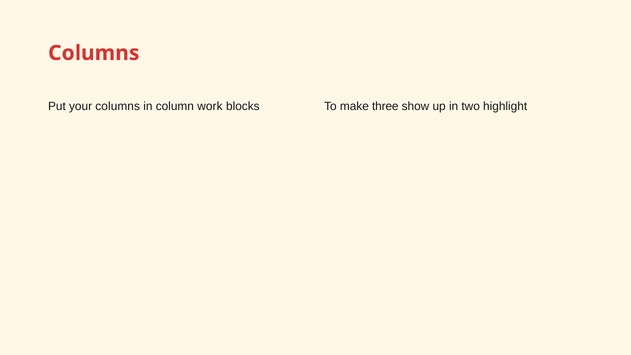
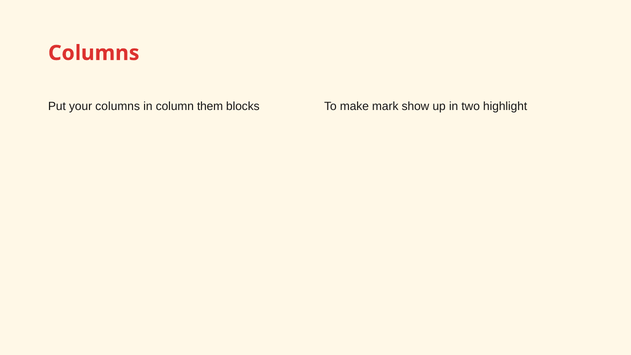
work: work -> them
three: three -> mark
